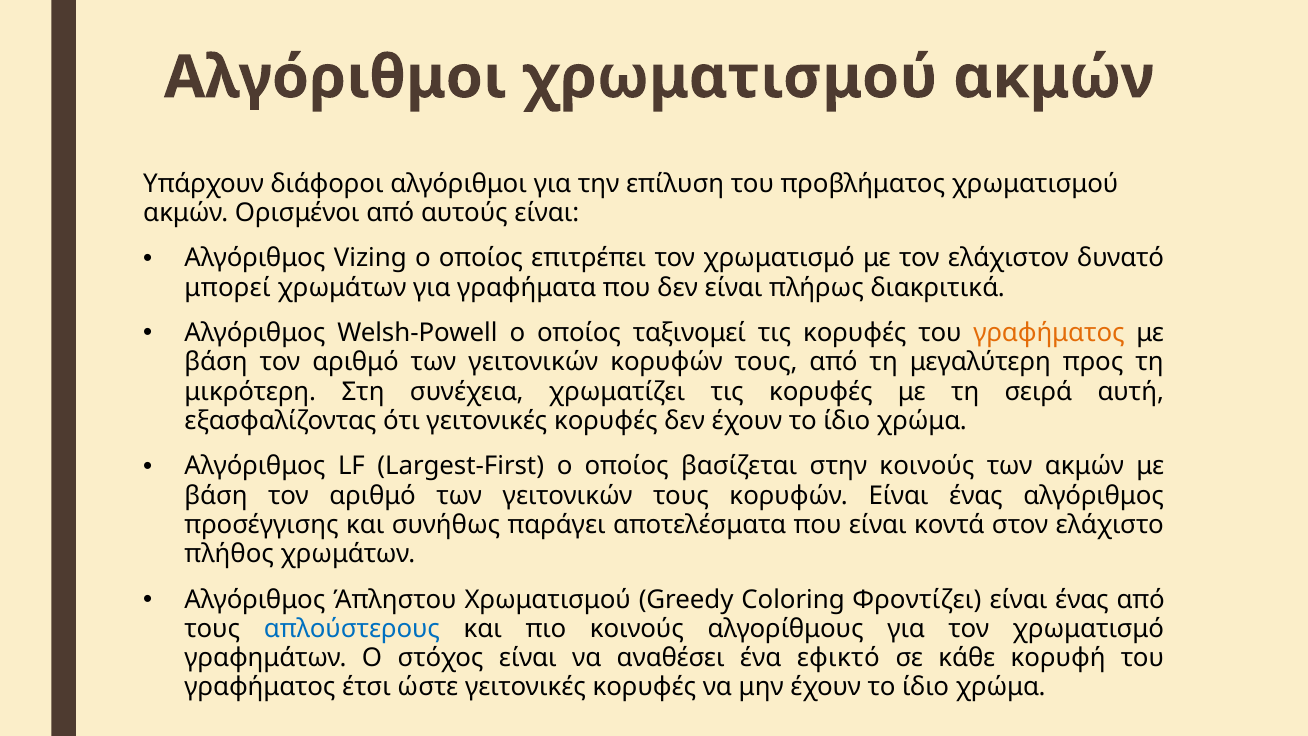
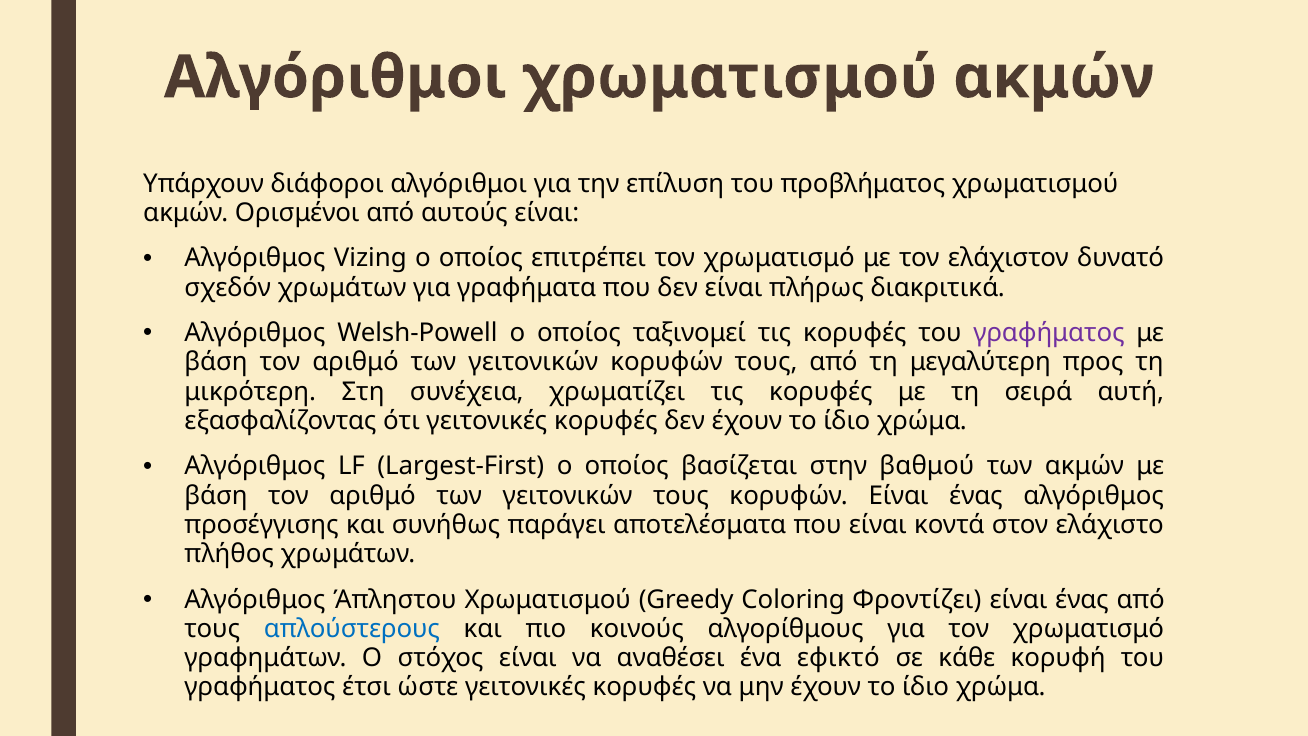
μπορεί: μπορεί -> σχεδόν
γραφήματος at (1049, 333) colour: orange -> purple
στην κοινούς: κοινούς -> βαθμού
